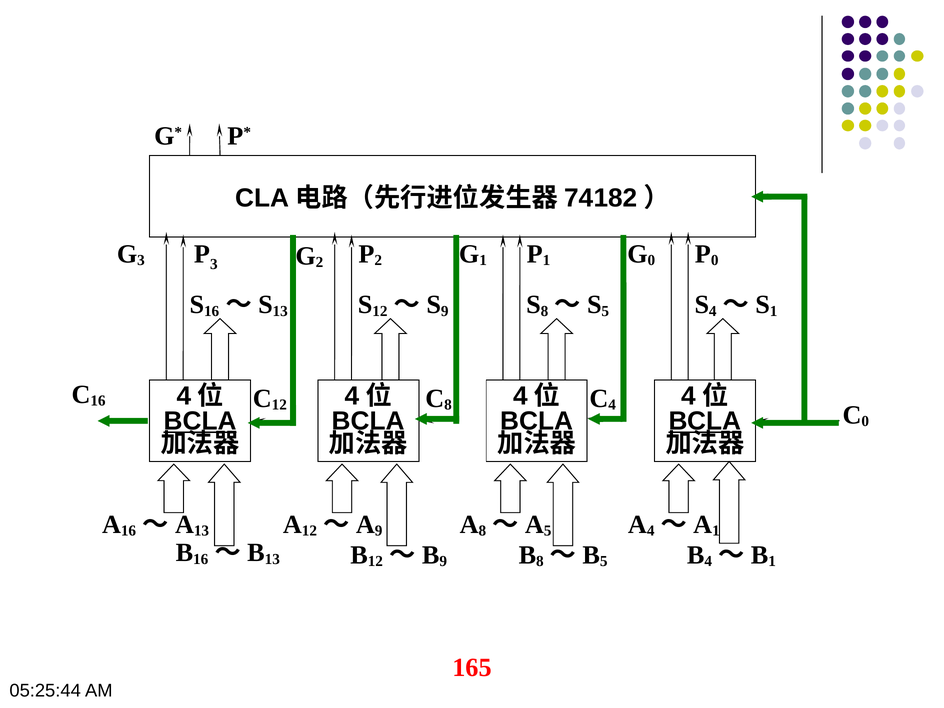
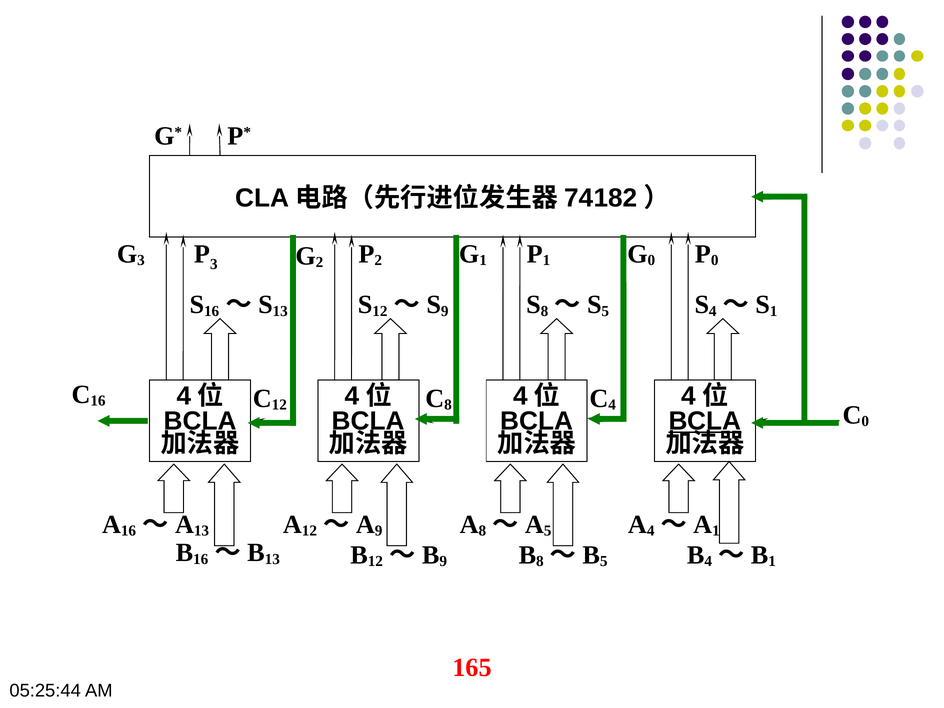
BCLA at (200, 421) underline: present -> none
